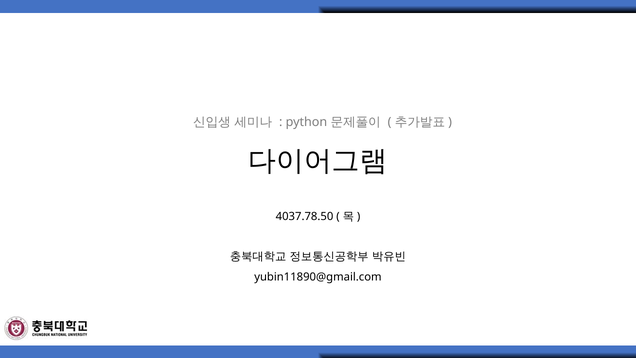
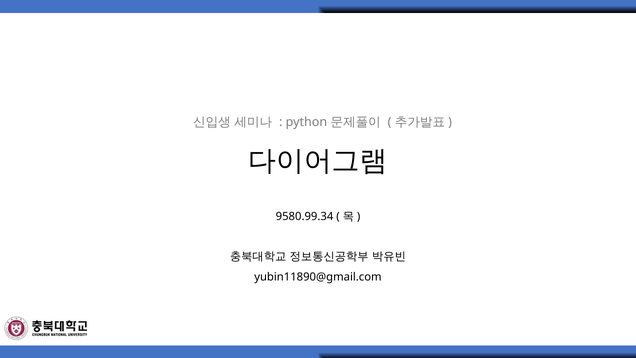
4037.78.50: 4037.78.50 -> 9580.99.34
